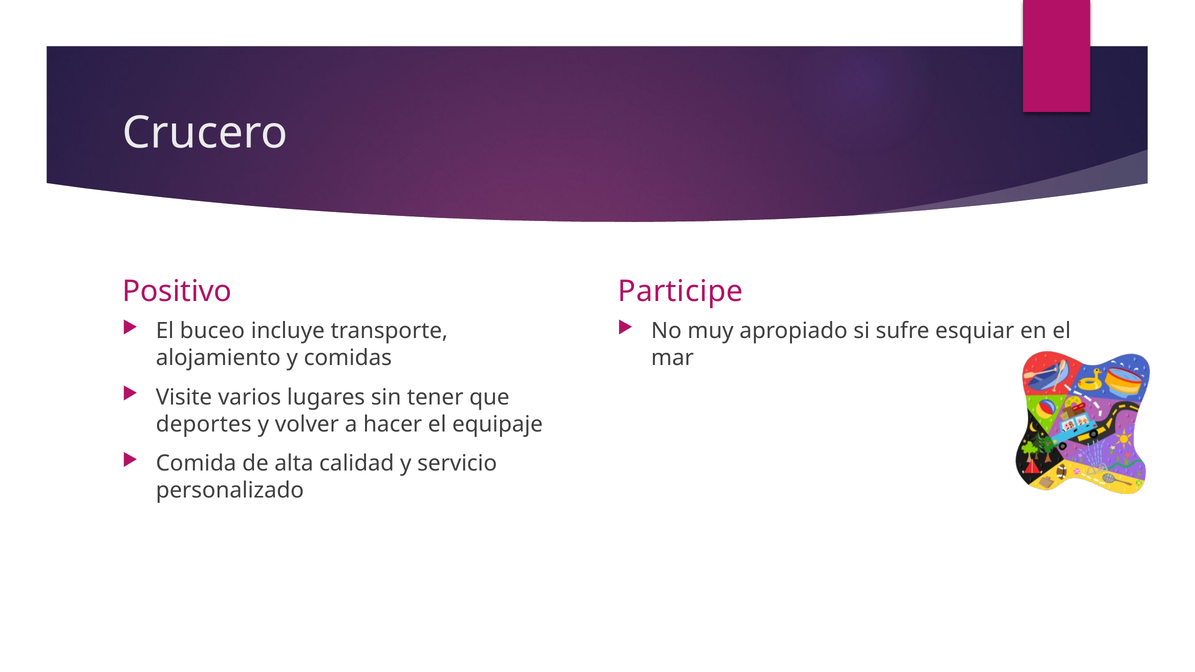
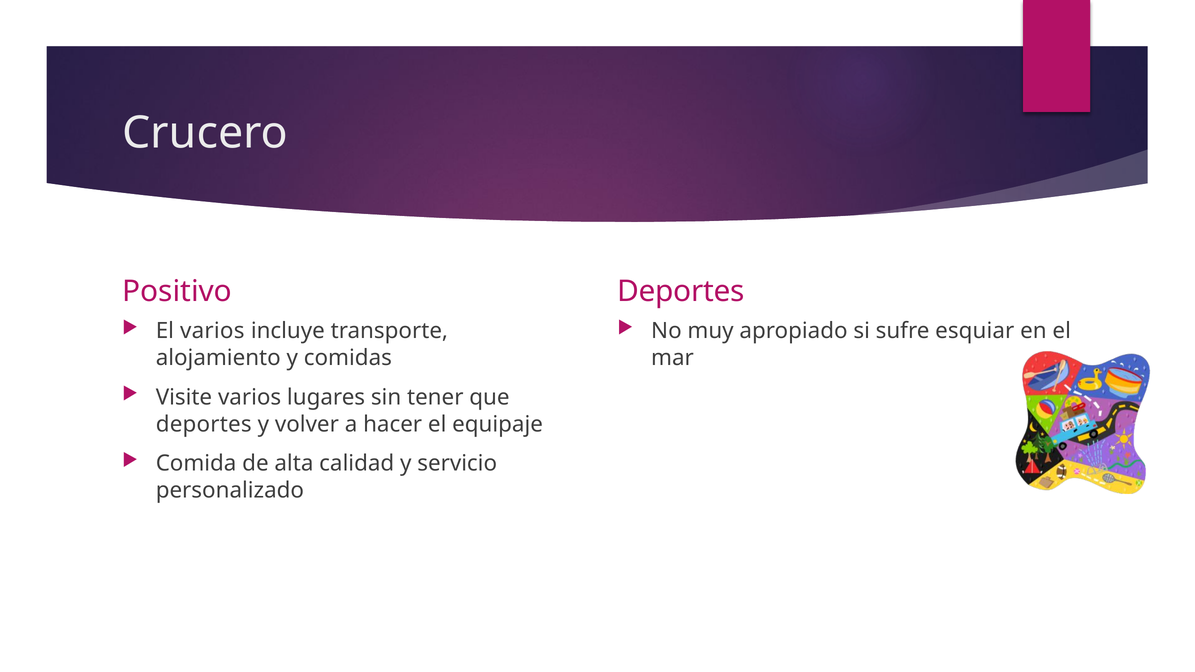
Participe at (681, 291): Participe -> Deportes
El buceo: buceo -> varios
